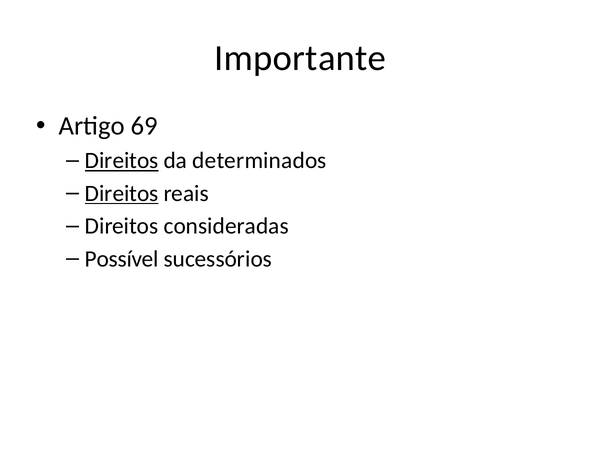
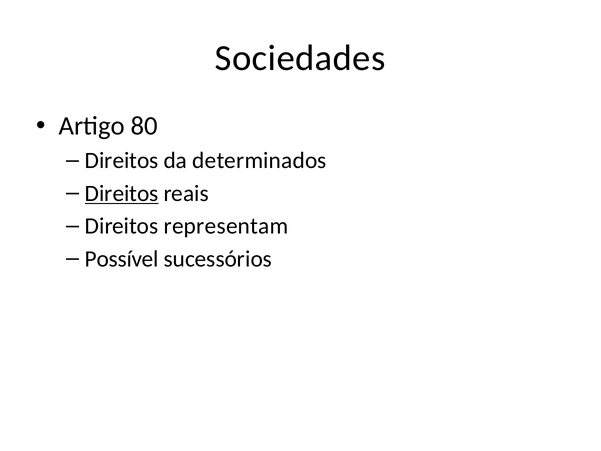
Importante: Importante -> Sociedades
69: 69 -> 80
Direitos at (122, 161) underline: present -> none
consideradas: consideradas -> representam
